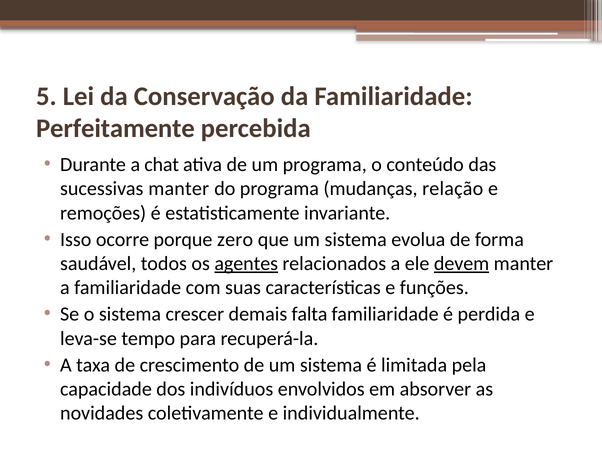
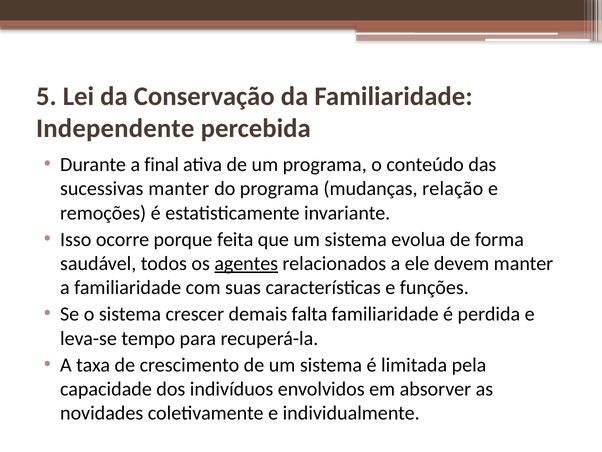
Perfeitamente: Perfeitamente -> Independente
chat: chat -> final
zero: zero -> feita
devem underline: present -> none
